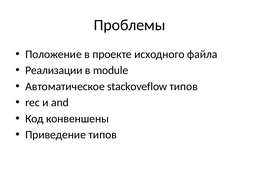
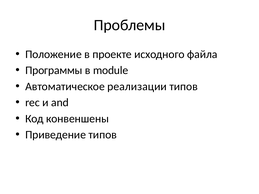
Реализации: Реализации -> Программы
stackoveflow: stackoveflow -> реализации
